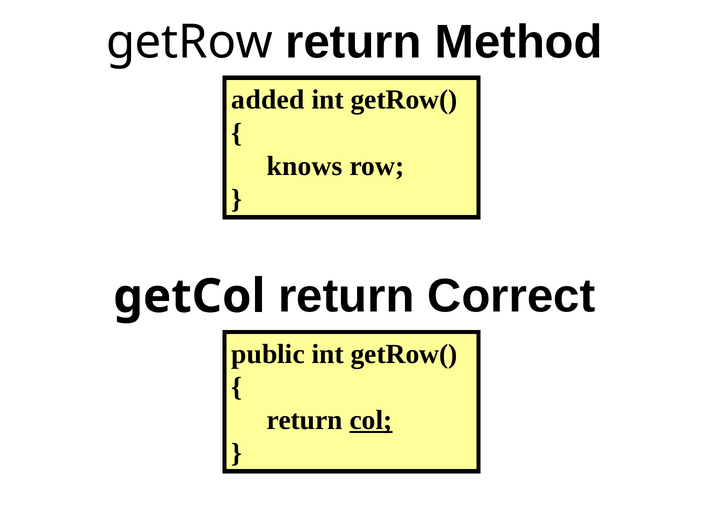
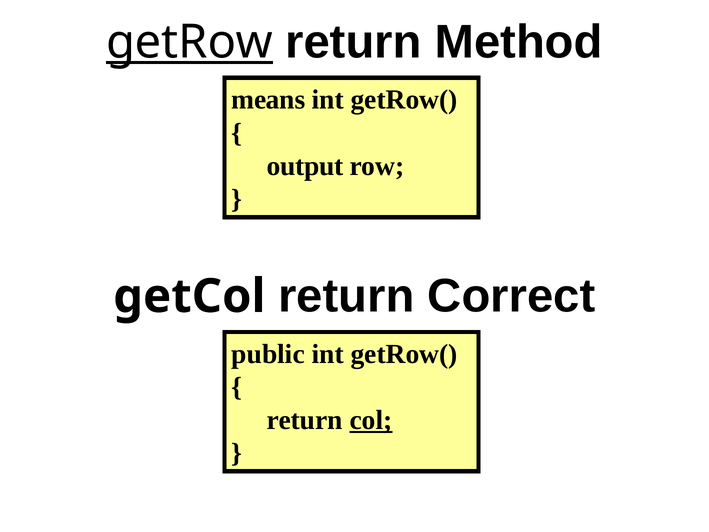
getRow underline: none -> present
added: added -> means
knows: knows -> output
